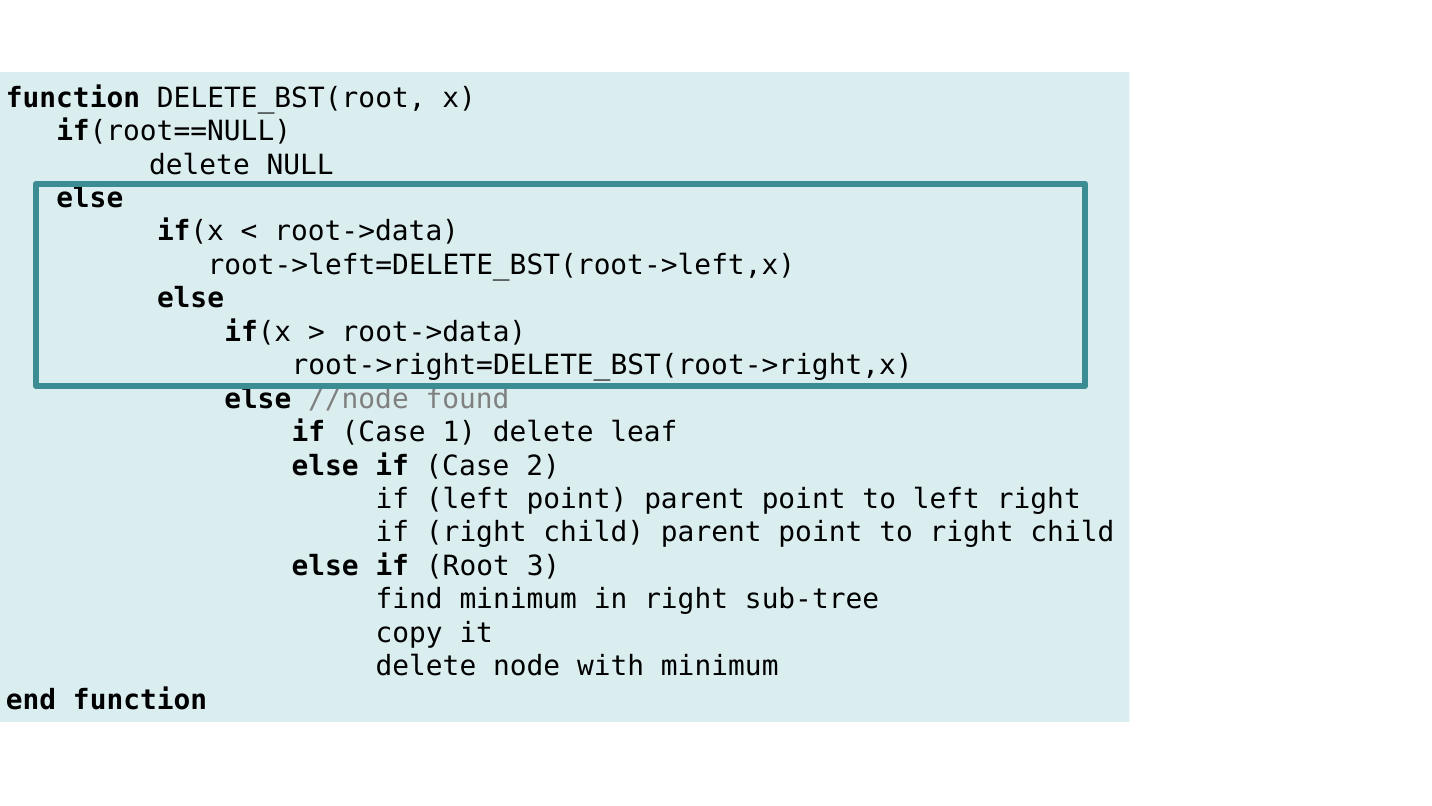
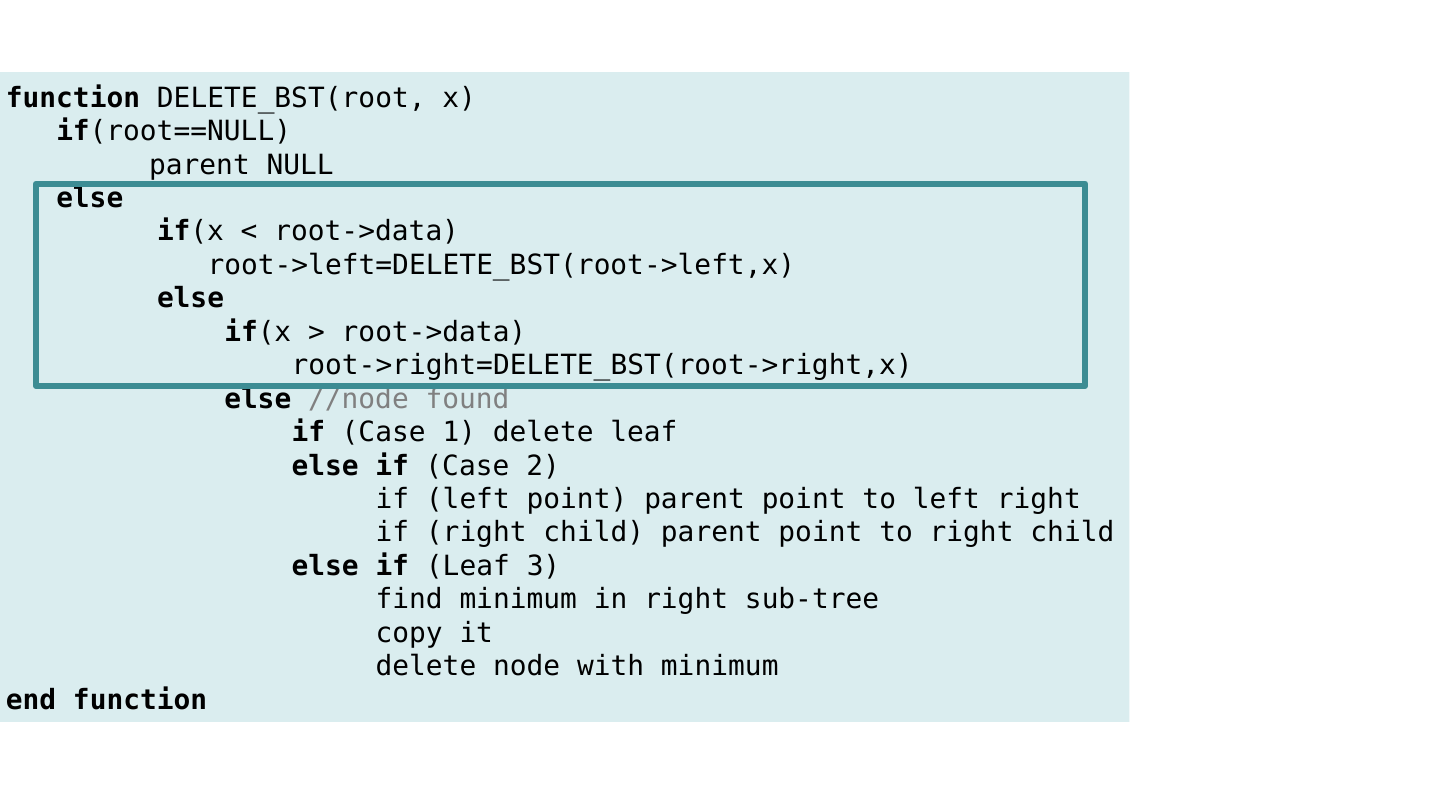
delete at (199, 165): delete -> parent
if Root: Root -> Leaf
